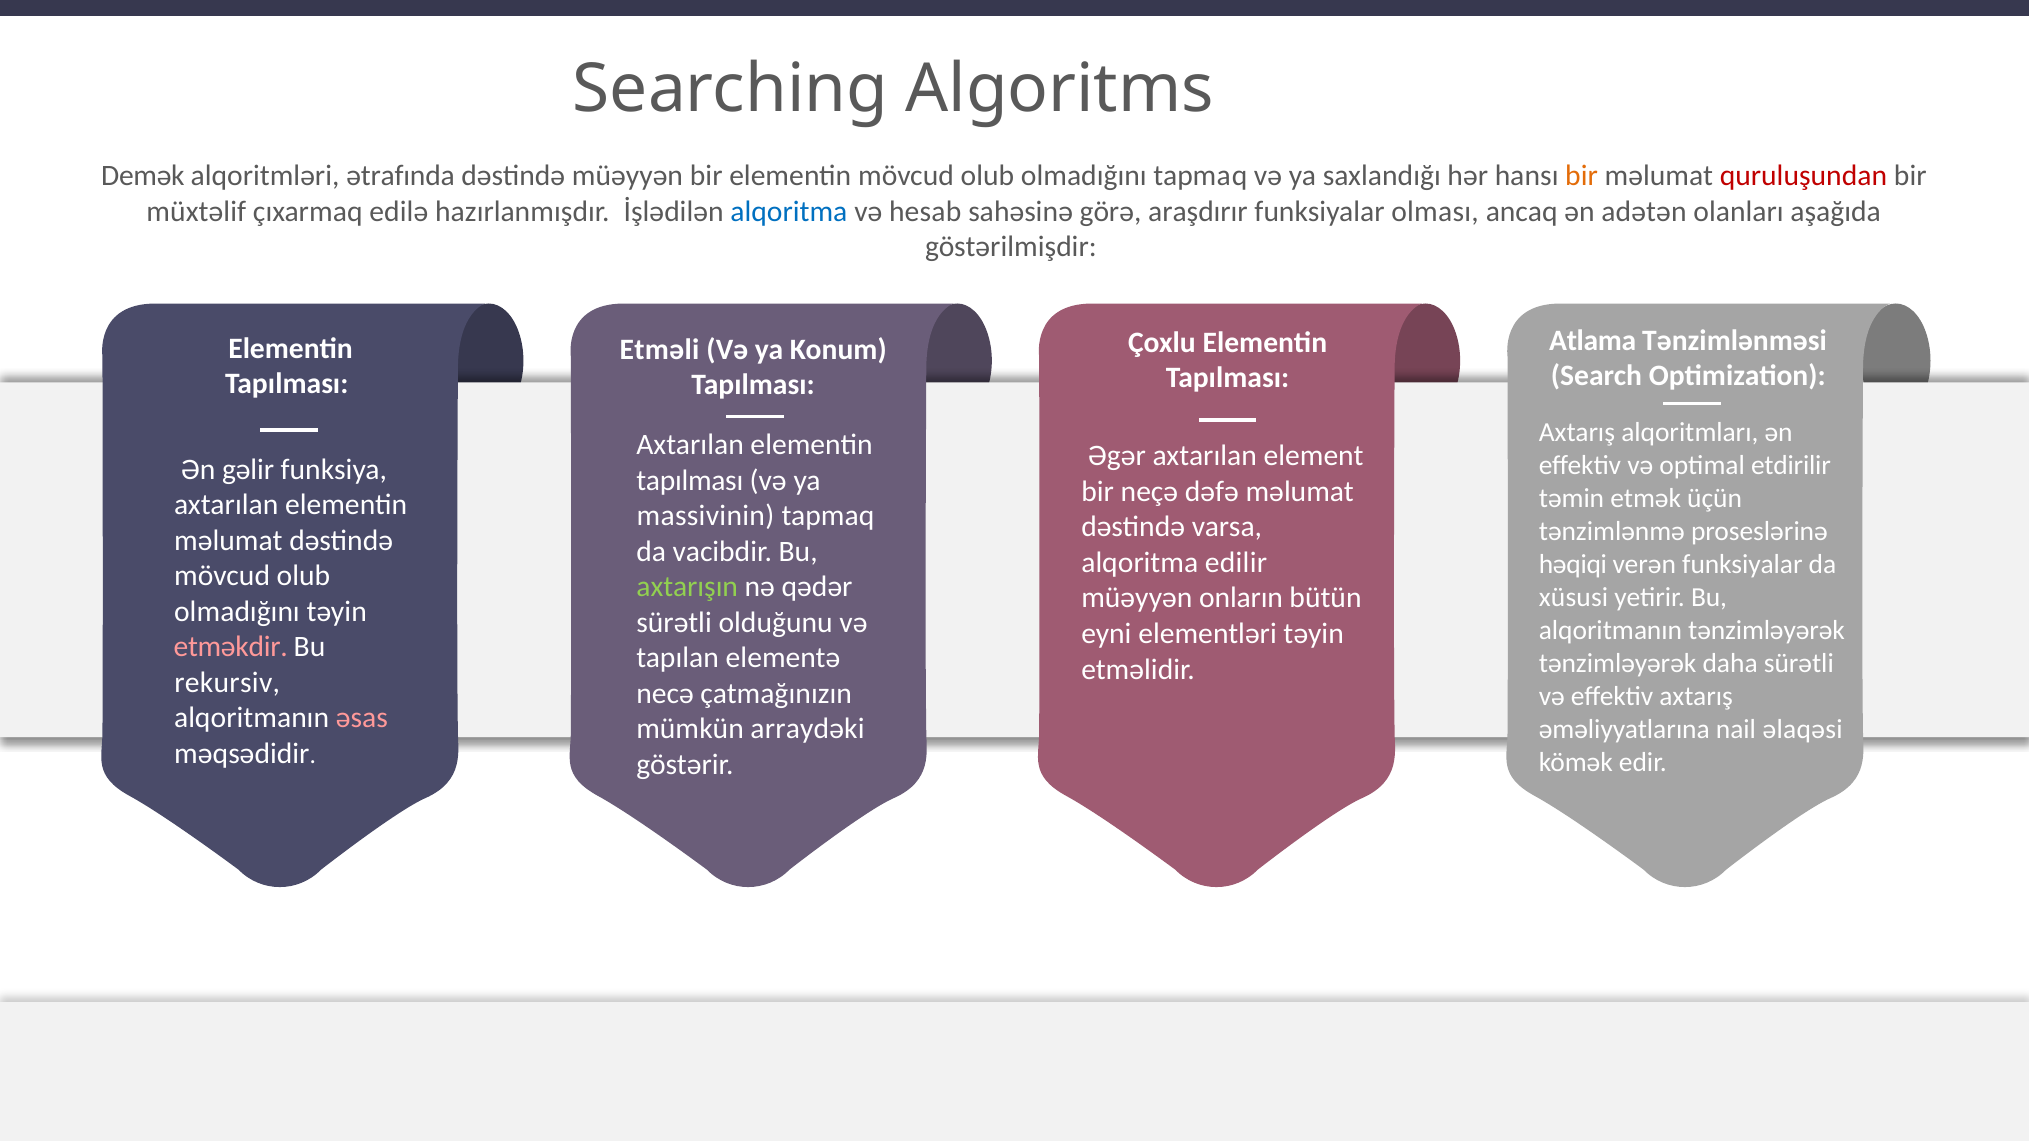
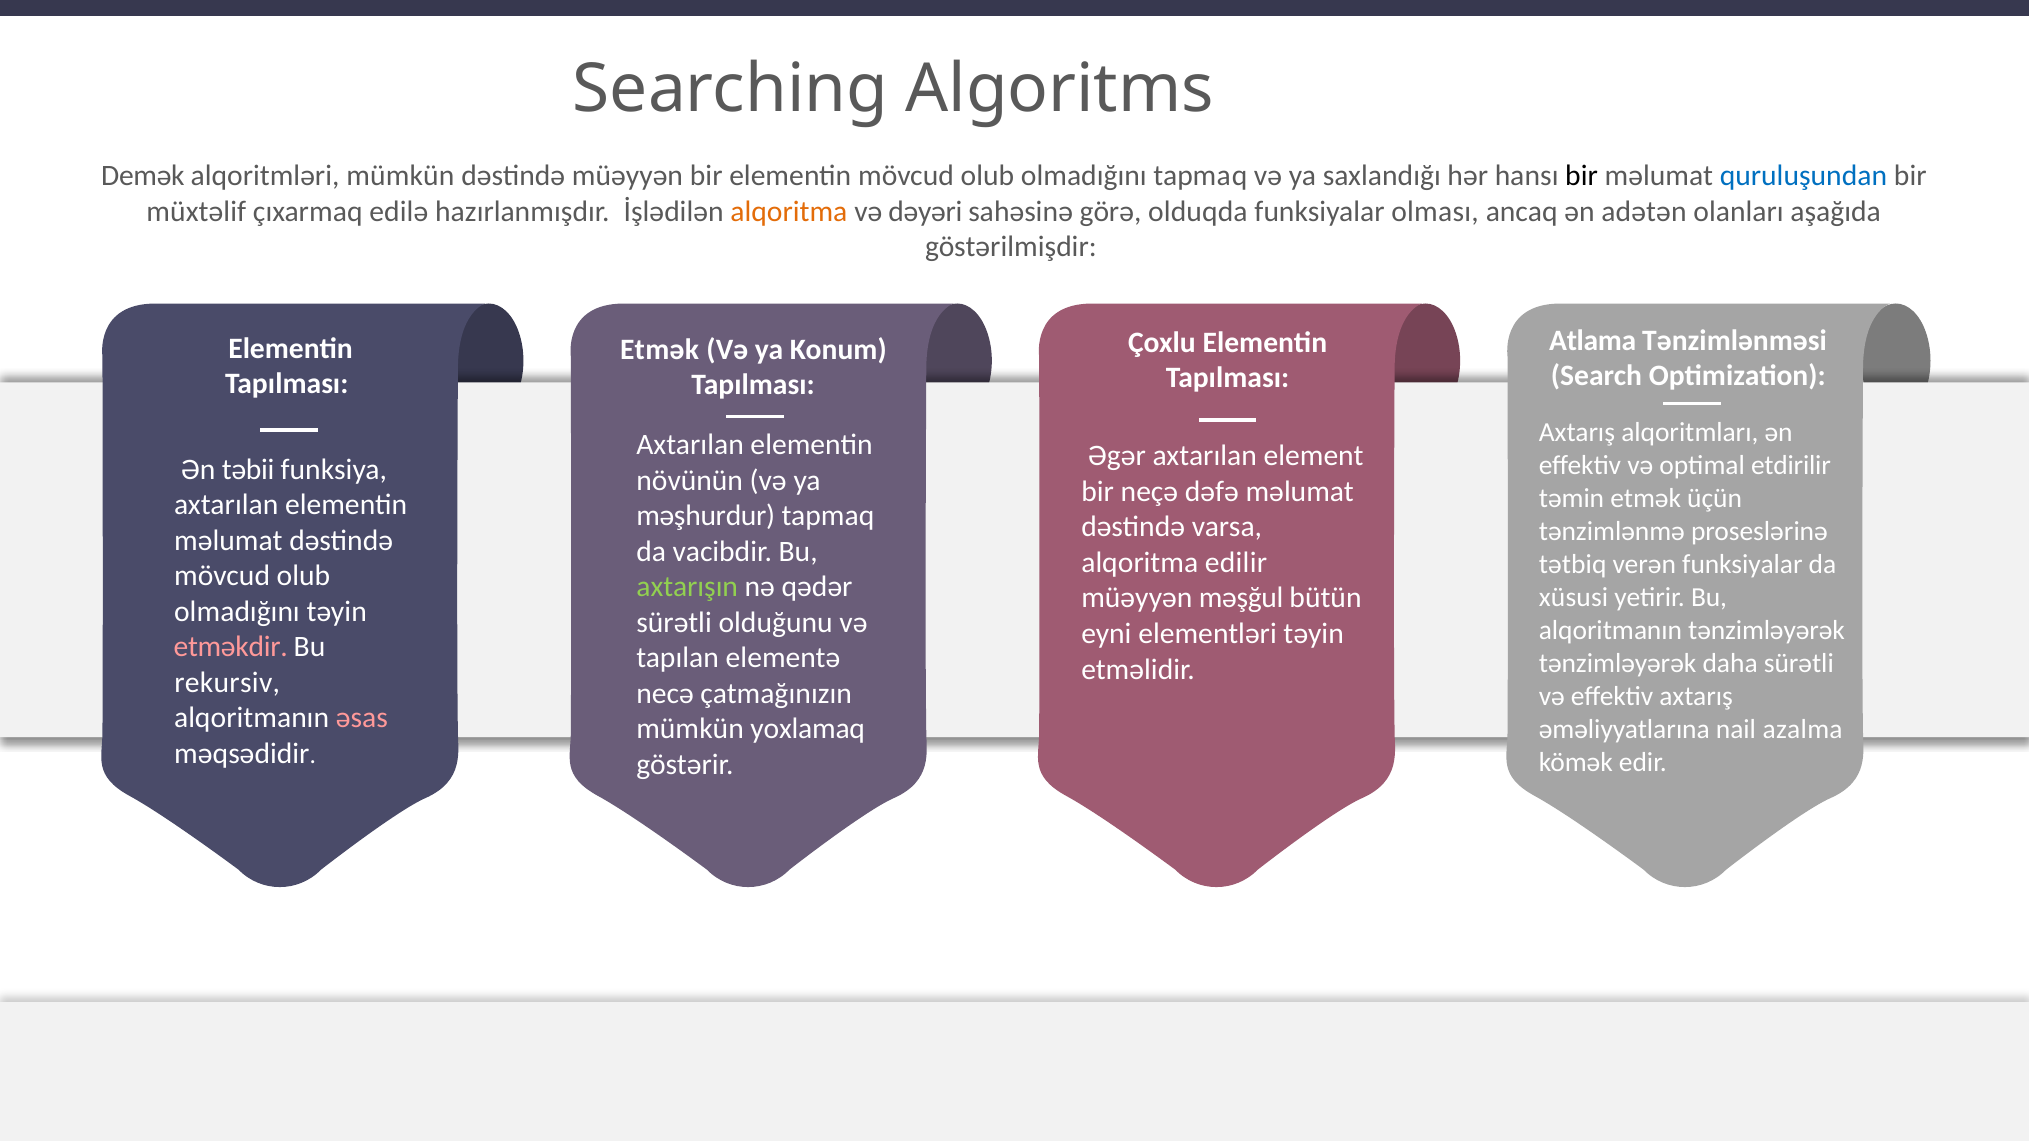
alqoritmləri ətrafında: ətrafında -> mümkün
bir at (1582, 176) colour: orange -> black
quruluşundan colour: red -> blue
alqoritma at (789, 211) colour: blue -> orange
hesab: hesab -> dəyəri
araşdırır: araşdırır -> olduqda
Etməli at (660, 349): Etməli -> Etmək
gəlir: gəlir -> təbii
tapılması at (690, 480): tapılması -> növünün
massivinin: massivinin -> məşhurdur
həqiqi: həqiqi -> tətbiq
onların: onların -> məşğul
arraydəki: arraydəki -> yoxlamaq
əlaqəsi: əlaqəsi -> azalma
